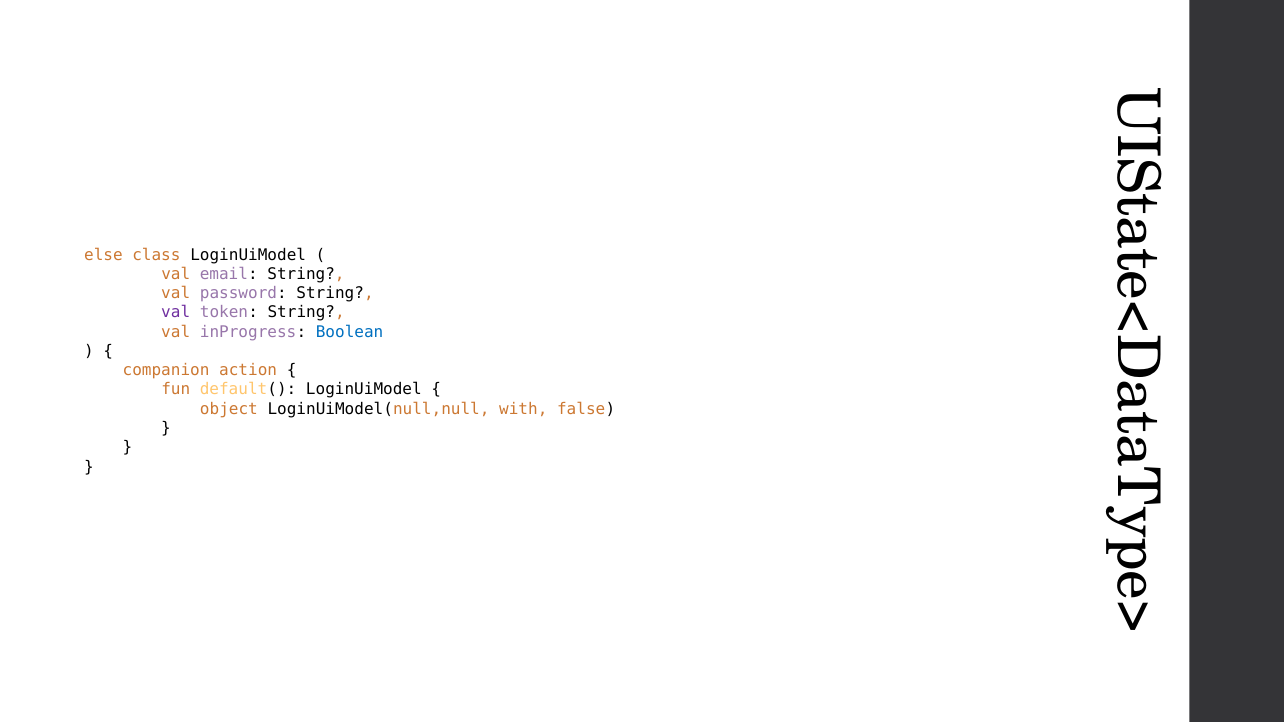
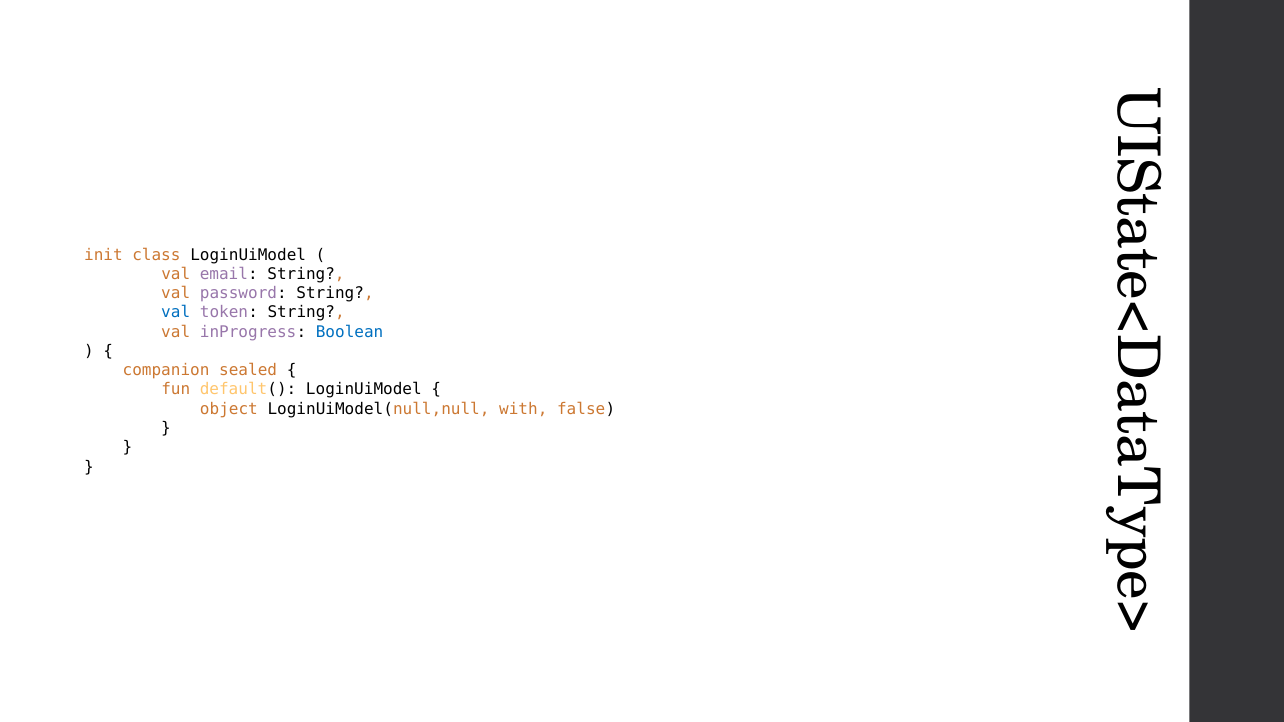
else: else -> init
val at (176, 313) colour: purple -> blue
action: action -> sealed
